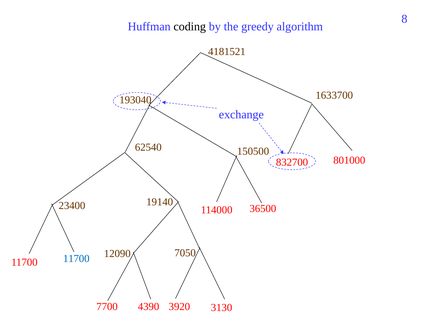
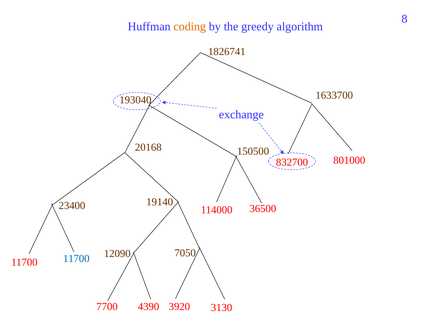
coding colour: black -> orange
4181521: 4181521 -> 1826741
62540: 62540 -> 20168
